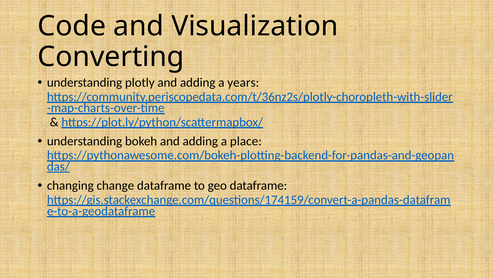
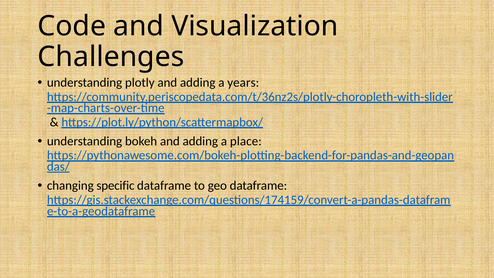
Converting: Converting -> Challenges
change: change -> specific
